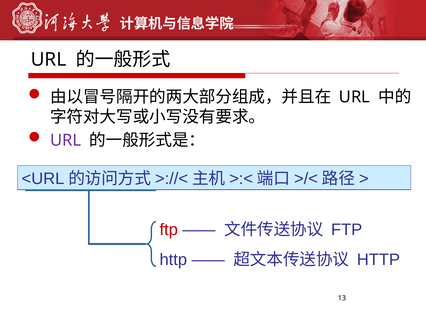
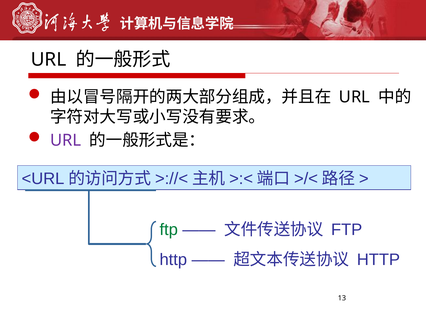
ftp at (169, 229) colour: red -> green
